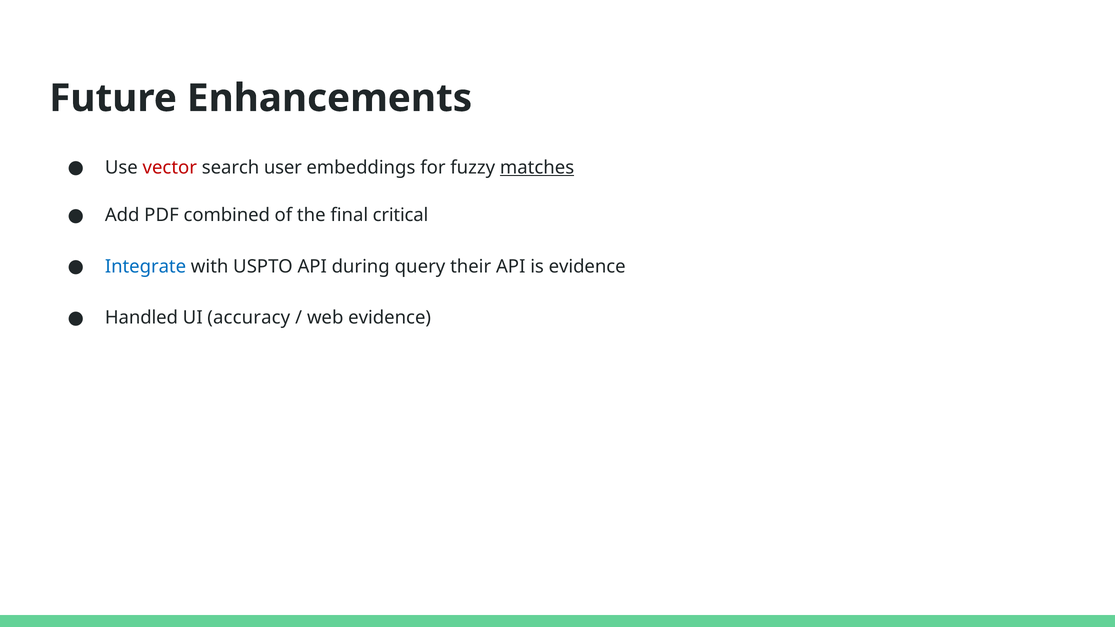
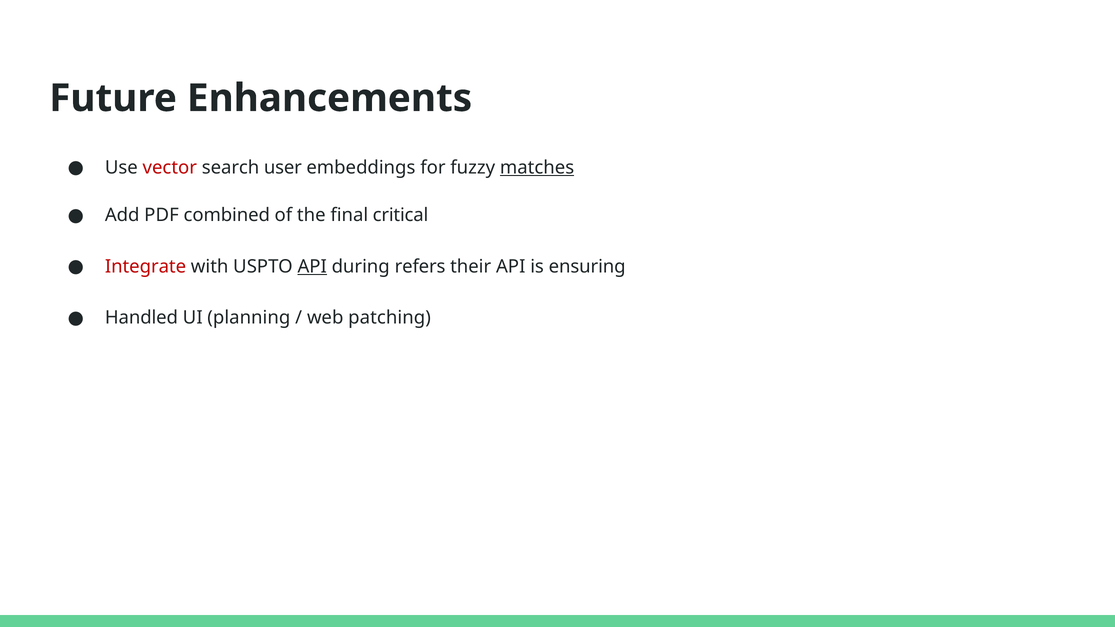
Integrate colour: blue -> red
API at (312, 267) underline: none -> present
query: query -> refers
is evidence: evidence -> ensuring
accuracy: accuracy -> planning
web evidence: evidence -> patching
